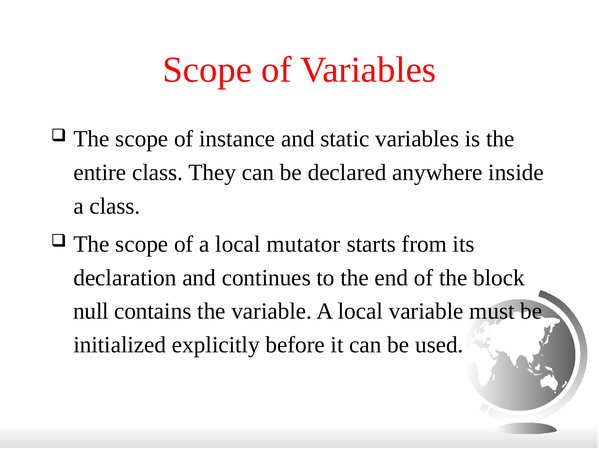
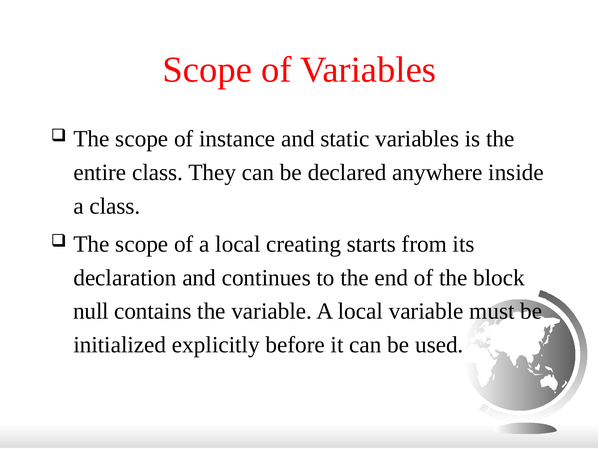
mutator: mutator -> creating
